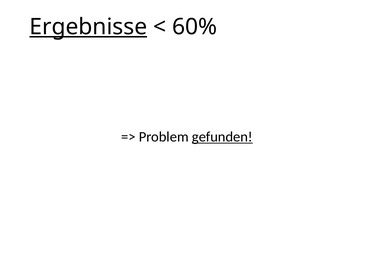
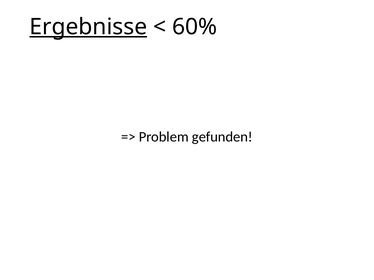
gefunden underline: present -> none
